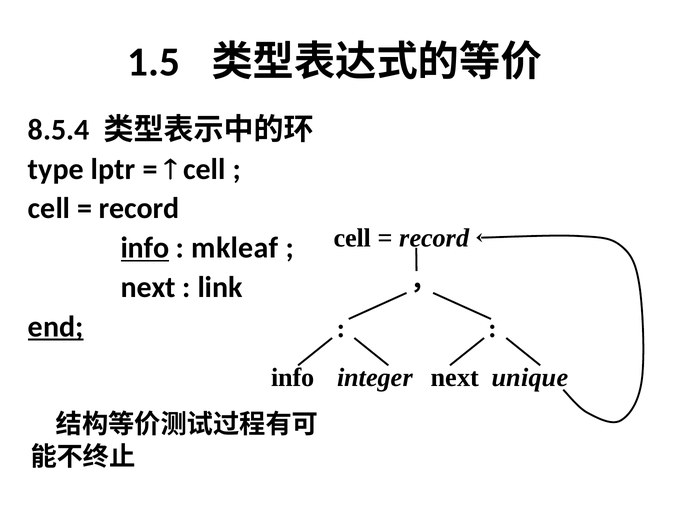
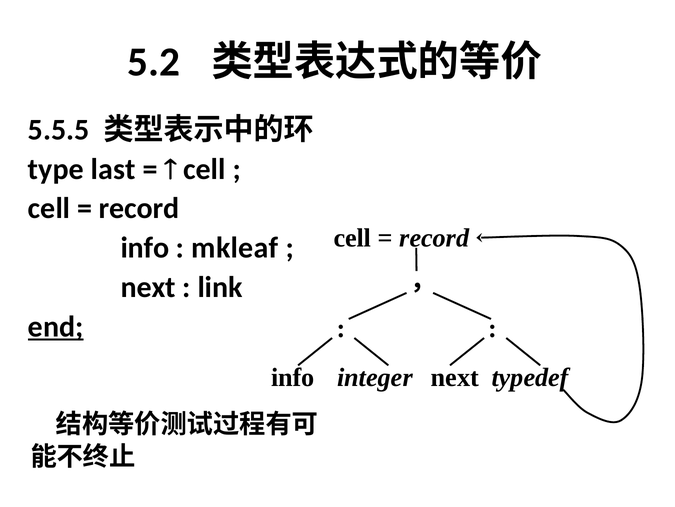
1.5: 1.5 -> 5.2
8.5.4: 8.5.4 -> 5.5.5
lptr: lptr -> last
info at (145, 248) underline: present -> none
unique: unique -> typedef
